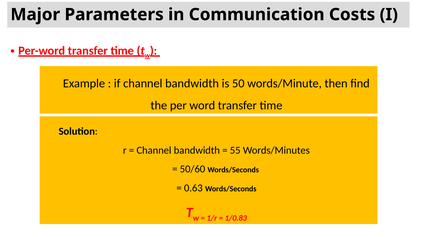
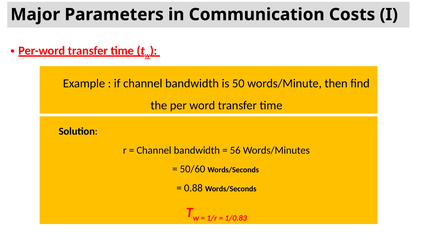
55: 55 -> 56
0.63: 0.63 -> 0.88
